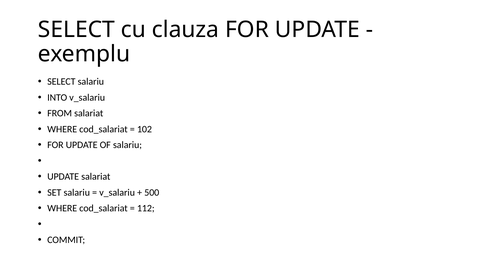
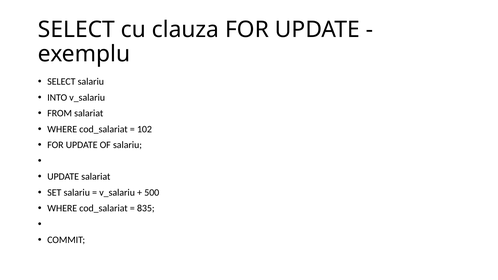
112: 112 -> 835
